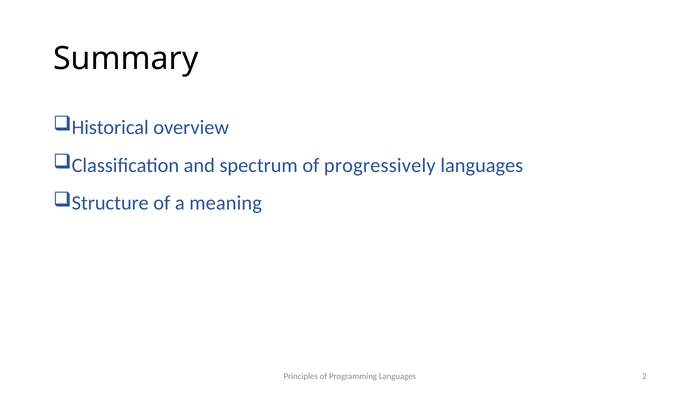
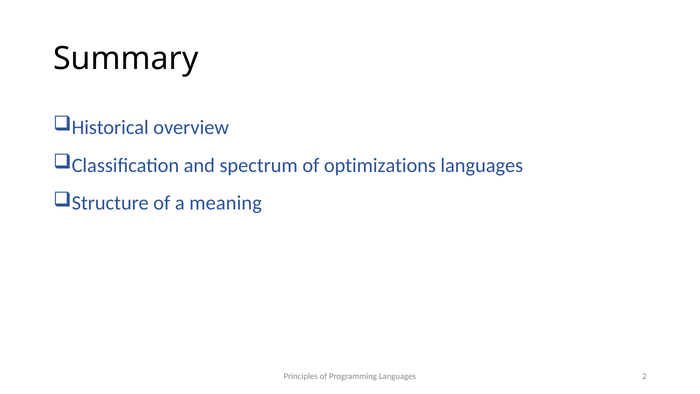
progressively: progressively -> optimizations
